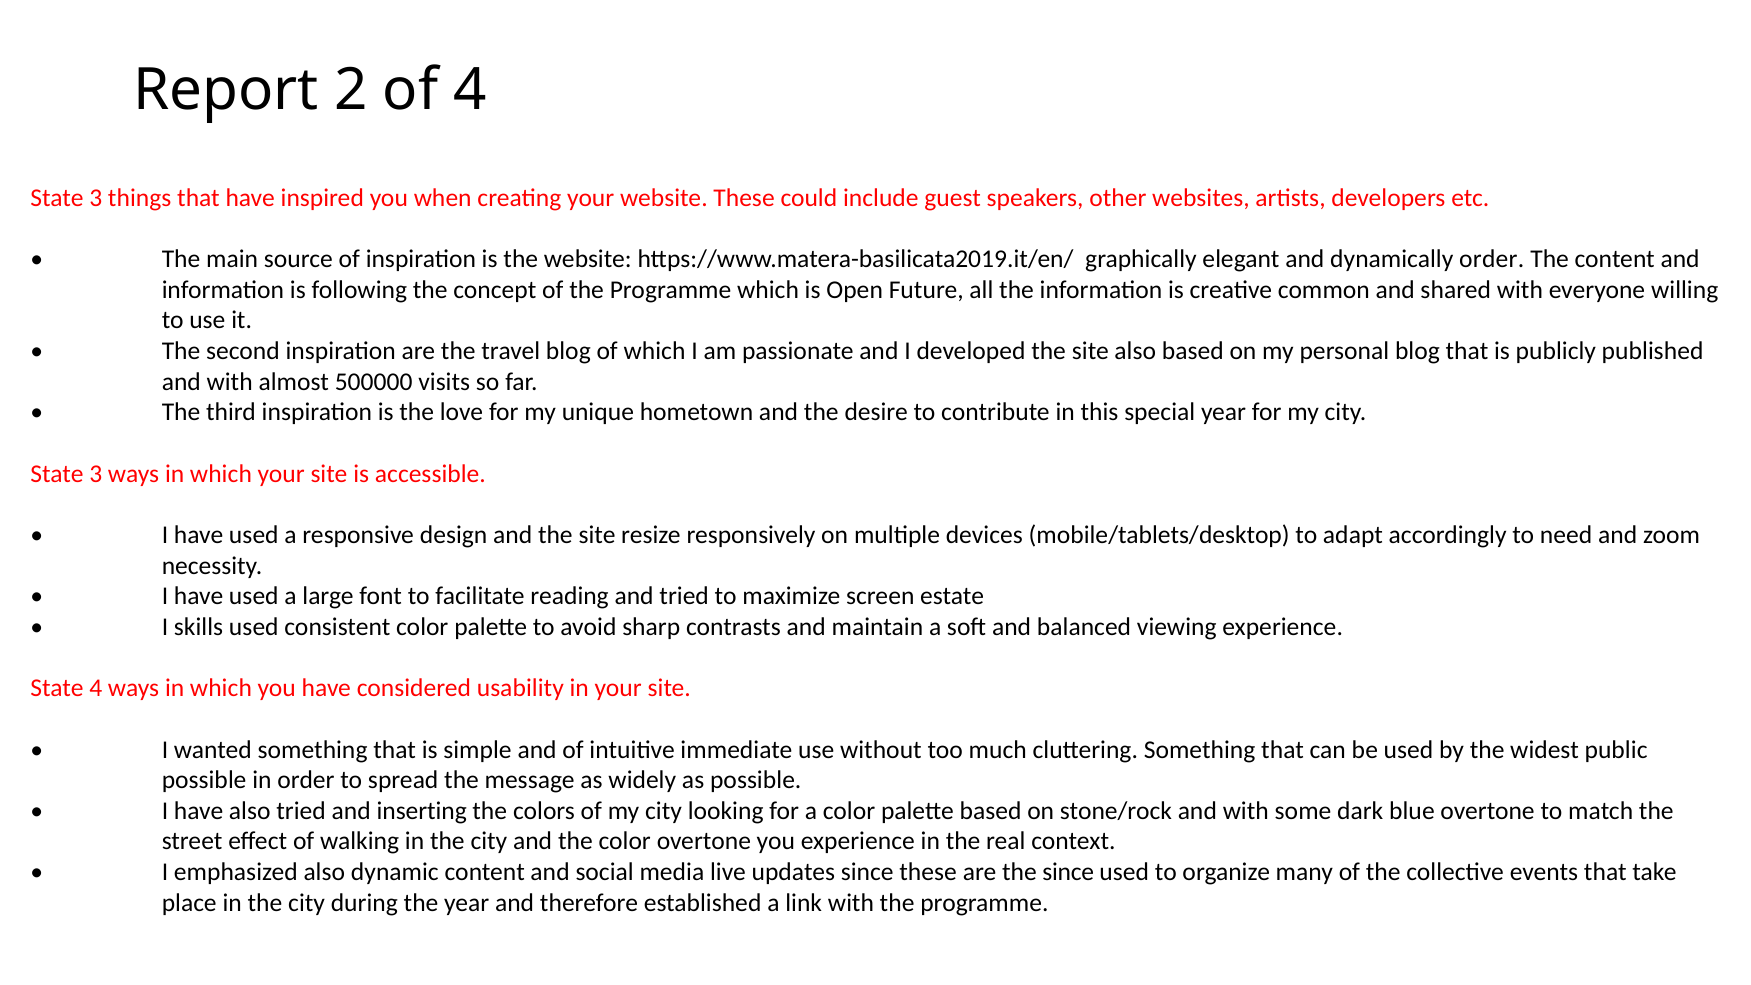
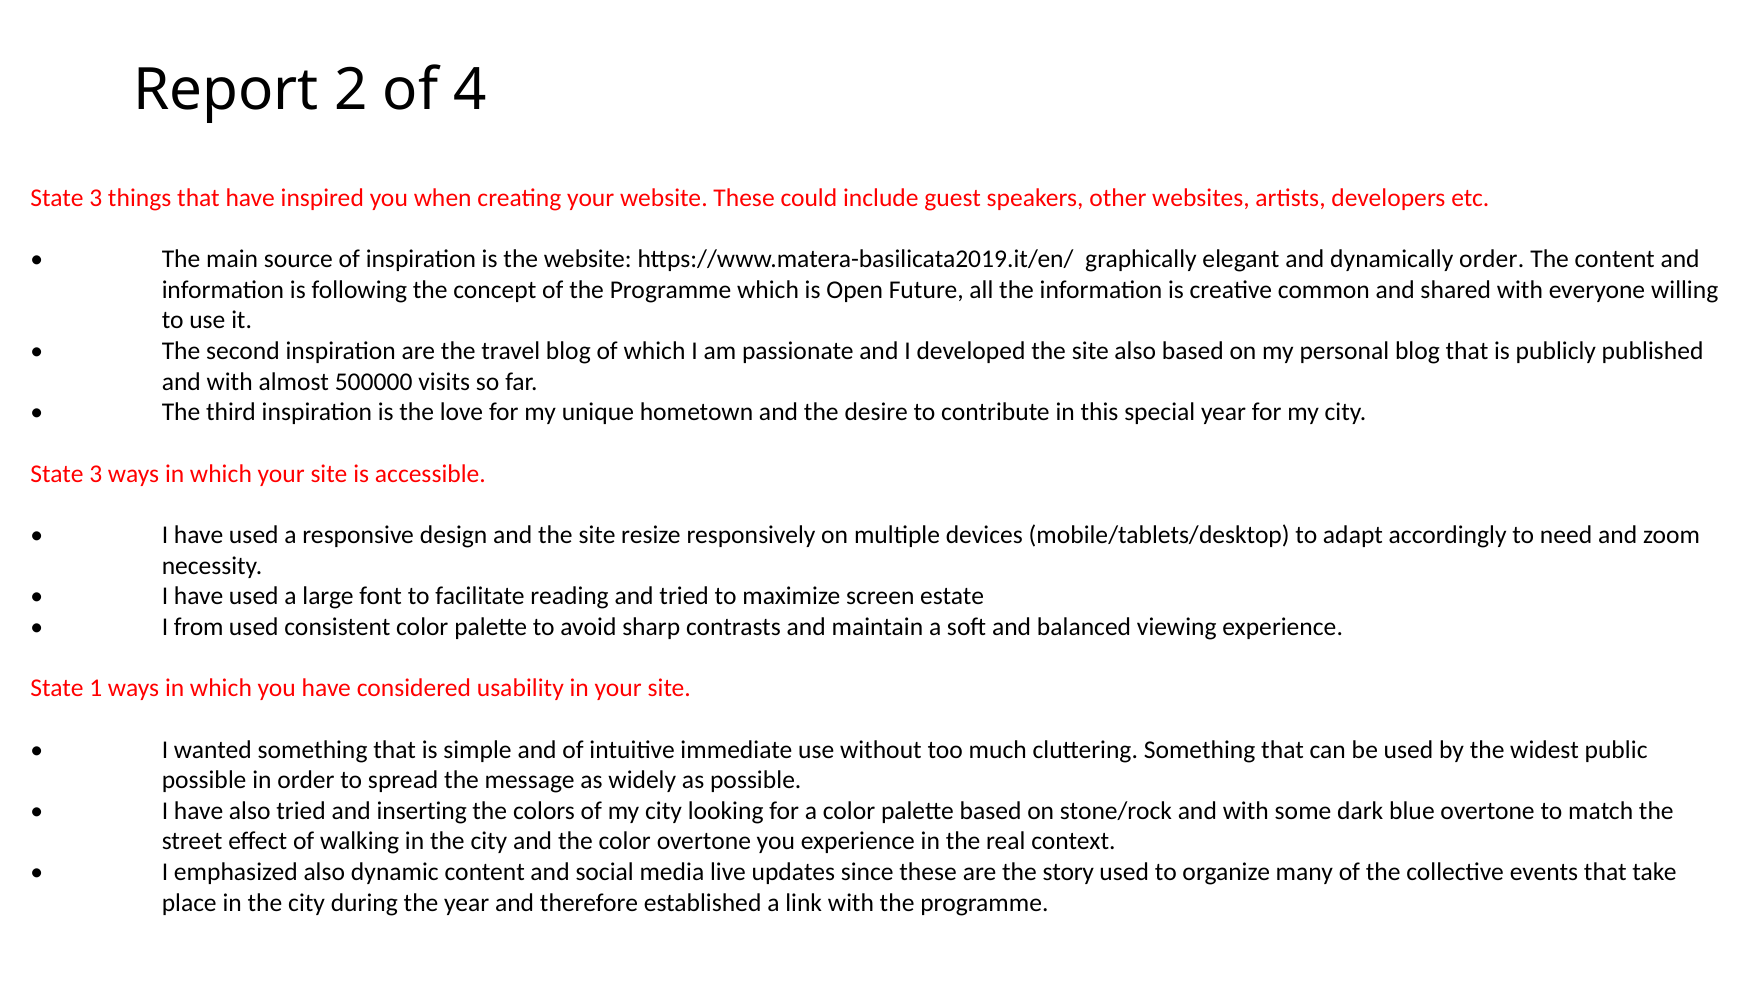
skills: skills -> from
State 4: 4 -> 1
the since: since -> story
